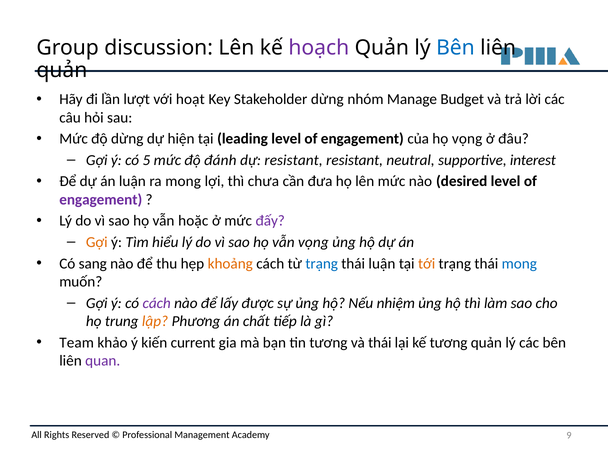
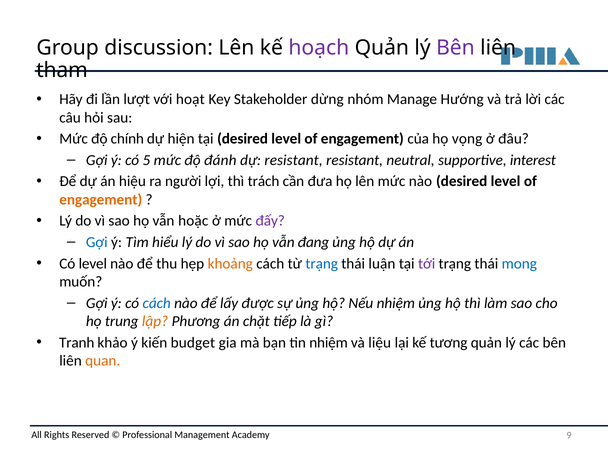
Bên at (455, 48) colour: blue -> purple
quản at (62, 70): quản -> tham
Budget: Budget -> Hướng
độ dừng: dừng -> chính
tại leading: leading -> desired
án luận: luận -> hiệu
ra mong: mong -> người
chưa: chưa -> trách
engagement at (101, 200) colour: purple -> orange
Gợi at (97, 242) colour: orange -> blue
vẫn vọng: vọng -> đang
Có sang: sang -> level
tới colour: orange -> purple
cách at (157, 303) colour: purple -> blue
chất: chất -> chặt
Team: Team -> Tranh
current: current -> budget
tin tương: tương -> nhiệm
và thái: thái -> liệu
quan colour: purple -> orange
